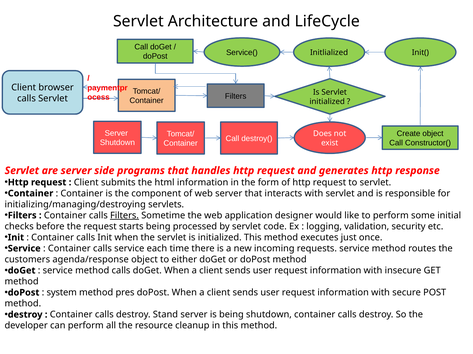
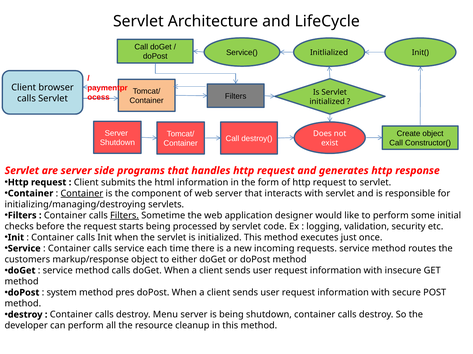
Container at (82, 194) underline: none -> present
agenda/response: agenda/response -> markup/response
Stand: Stand -> Menu
